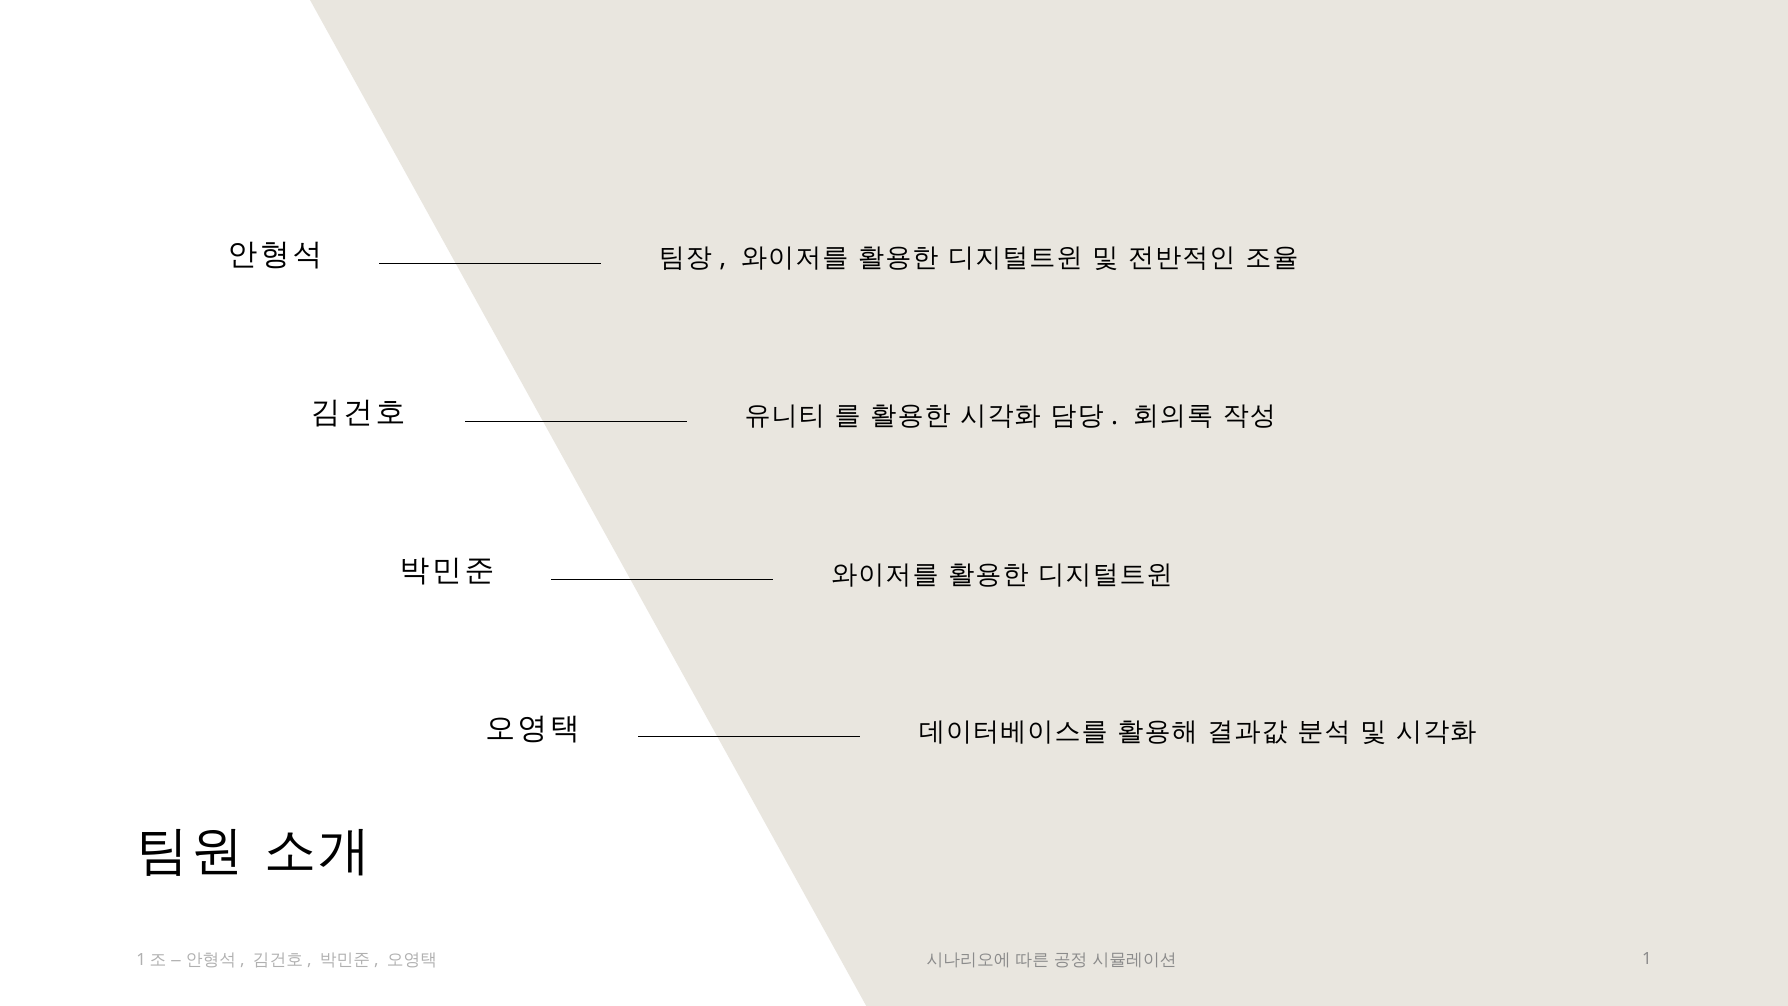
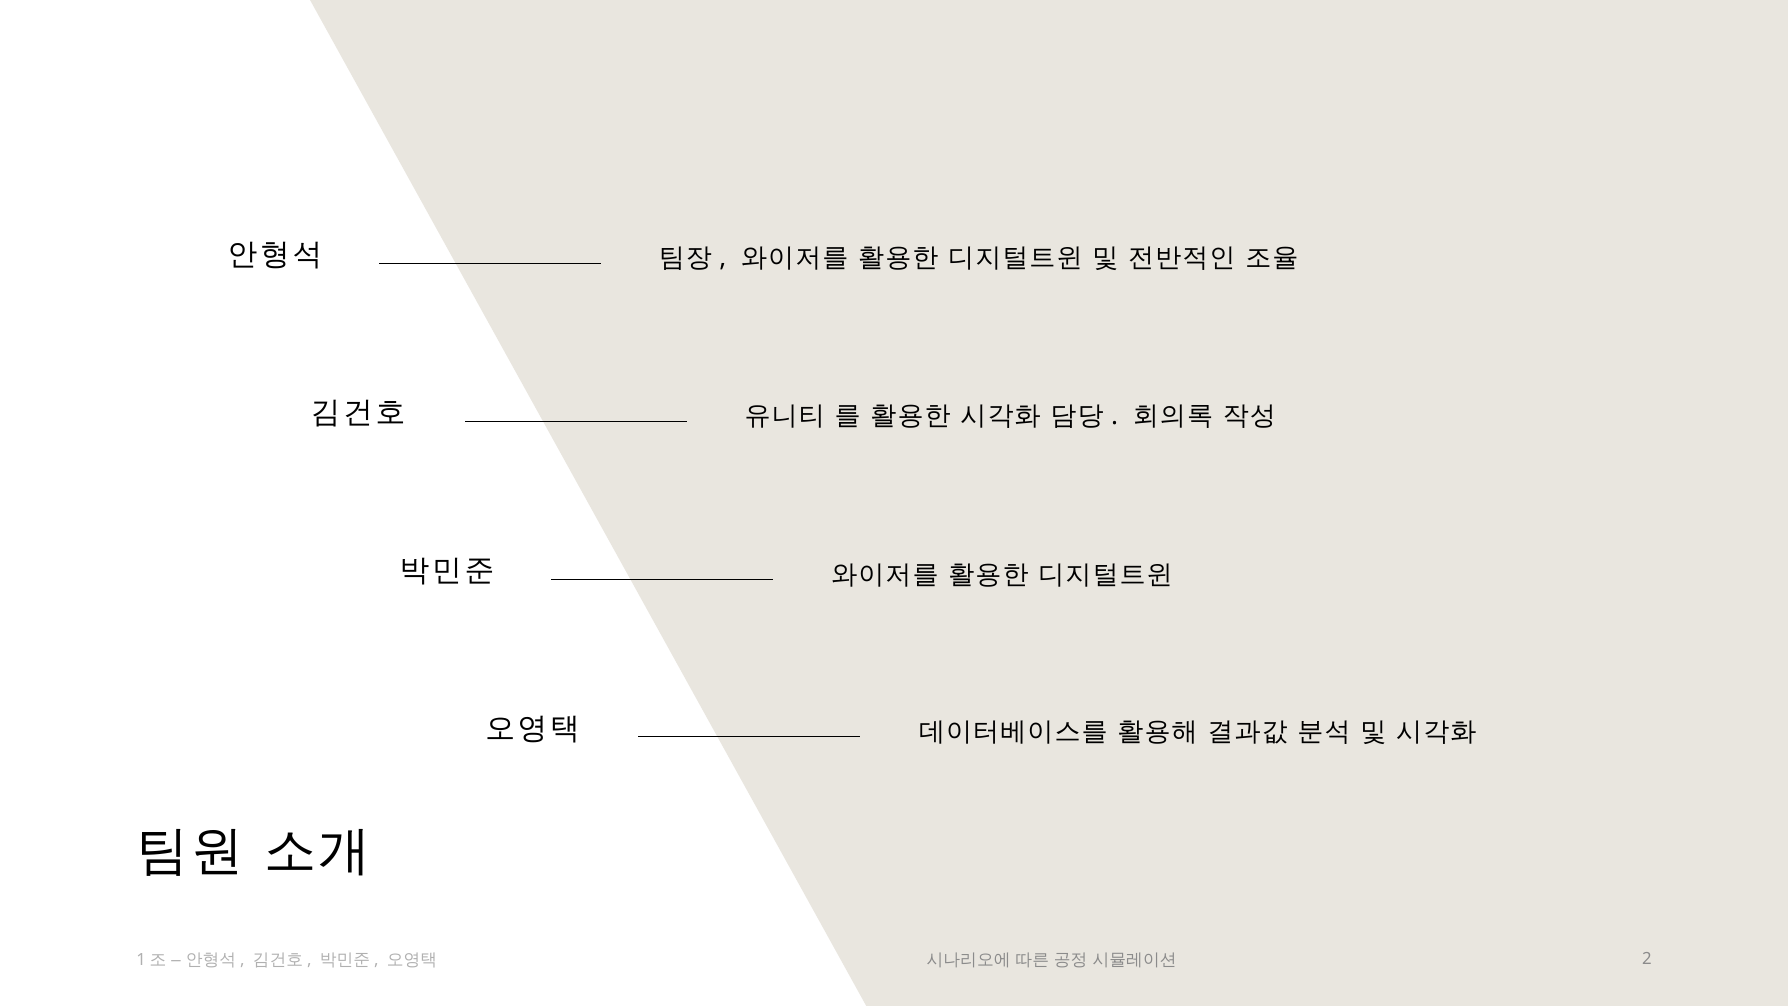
1: 1 -> 2
